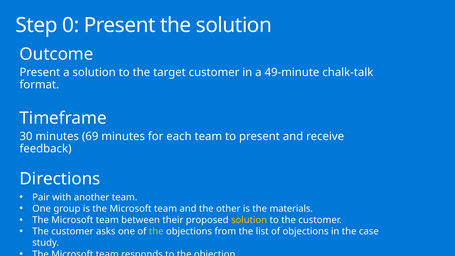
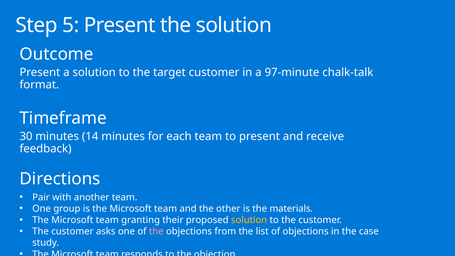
0: 0 -> 5
49-minute: 49-minute -> 97-minute
69: 69 -> 14
between: between -> granting
the at (156, 231) colour: light green -> pink
